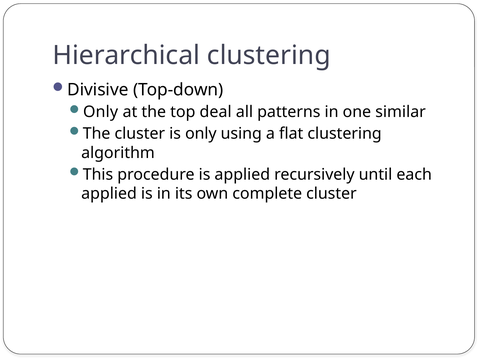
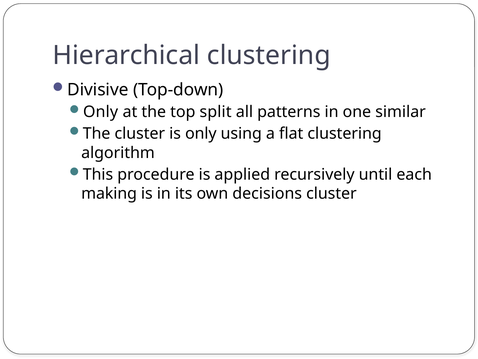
deal: deal -> split
applied at (109, 193): applied -> making
complete: complete -> decisions
